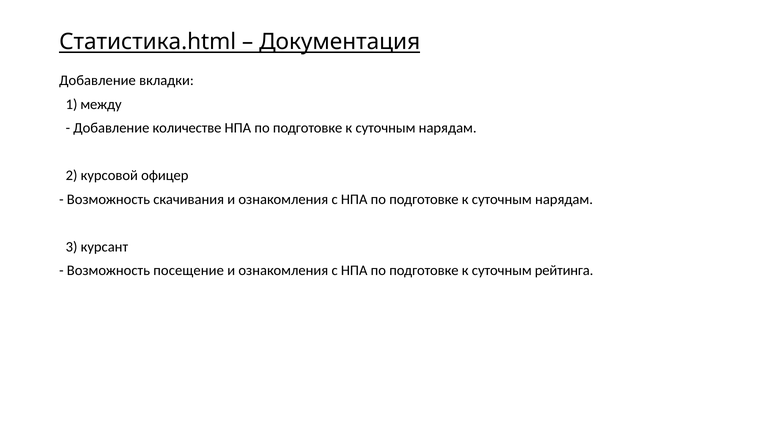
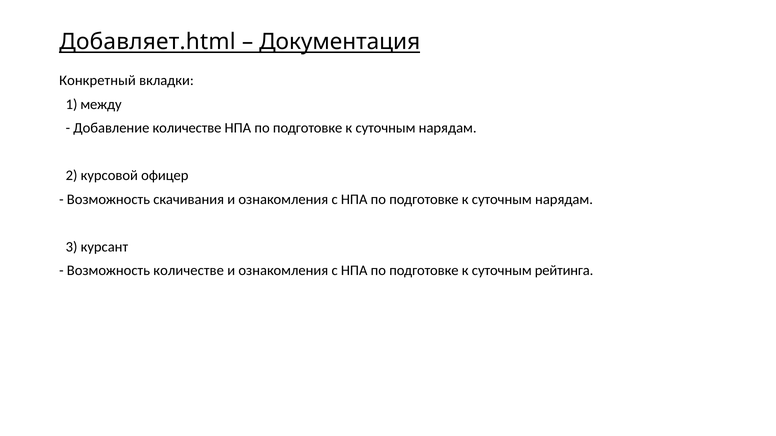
Статистика.html: Статистика.html -> Добавляет.html
Добавление at (98, 81): Добавление -> Конкретный
Возможность посещение: посещение -> количестве
